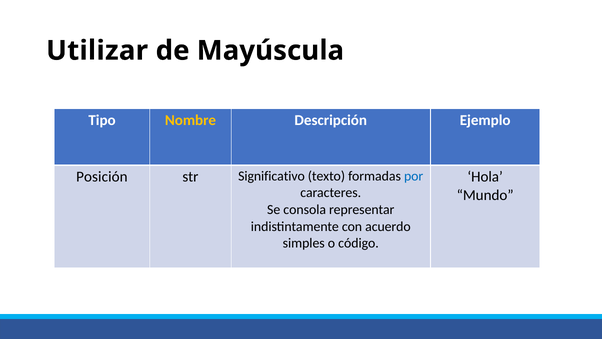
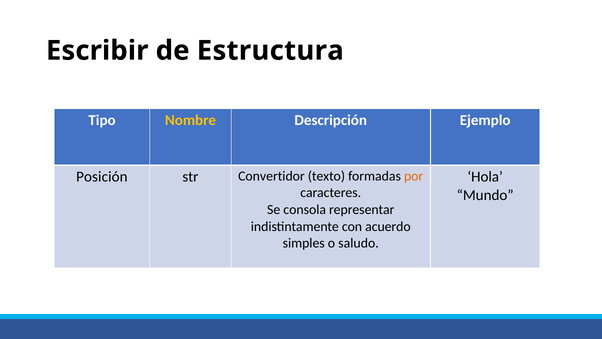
Utilizar: Utilizar -> Escribir
Mayúscula: Mayúscula -> Estructura
Significativo: Significativo -> Convertidor
por colour: blue -> orange
código: código -> saludo
